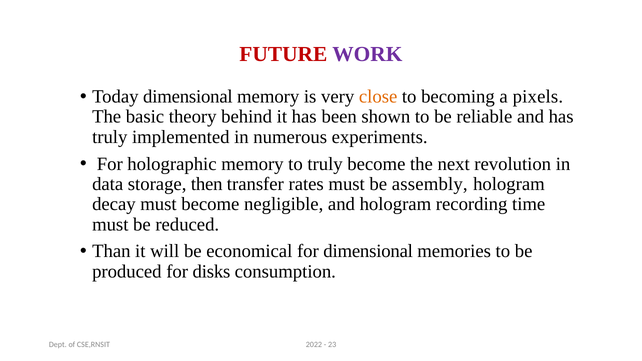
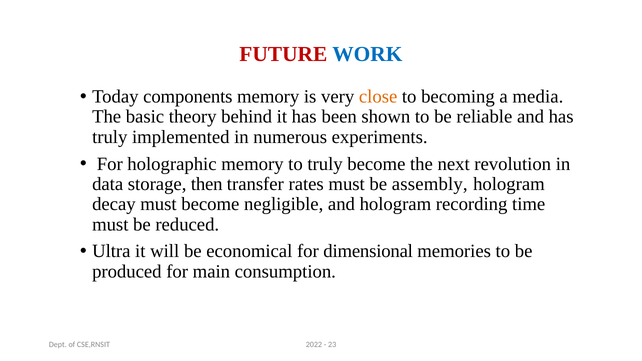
WORK colour: purple -> blue
Today dimensional: dimensional -> components
pixels: pixels -> media
Than: Than -> Ultra
disks: disks -> main
